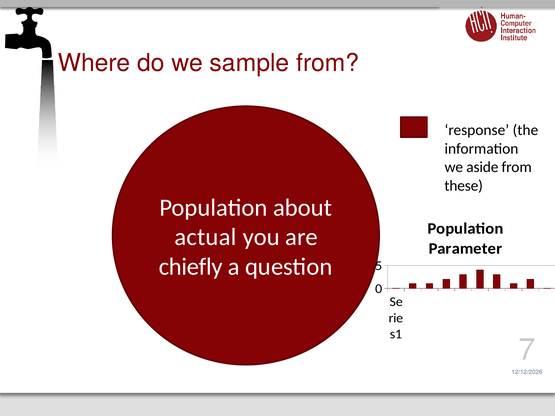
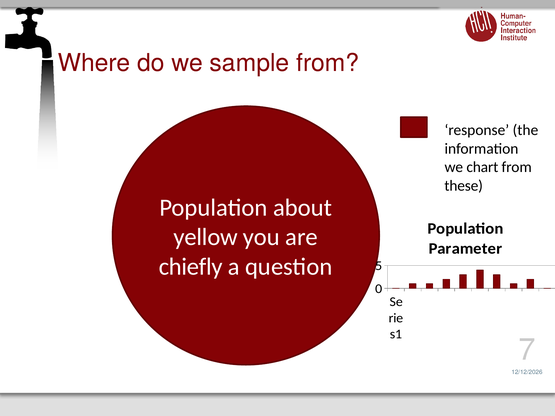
aside: aside -> chart
actual: actual -> yellow
